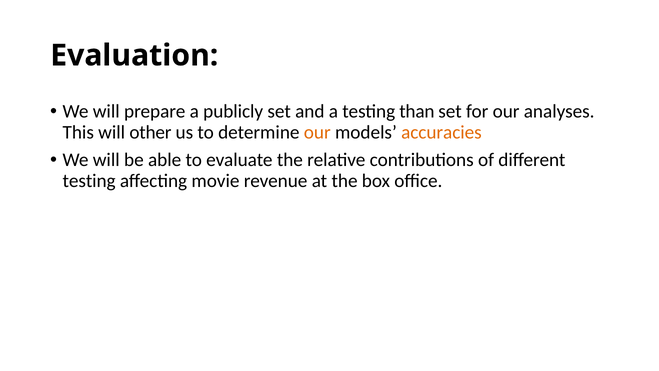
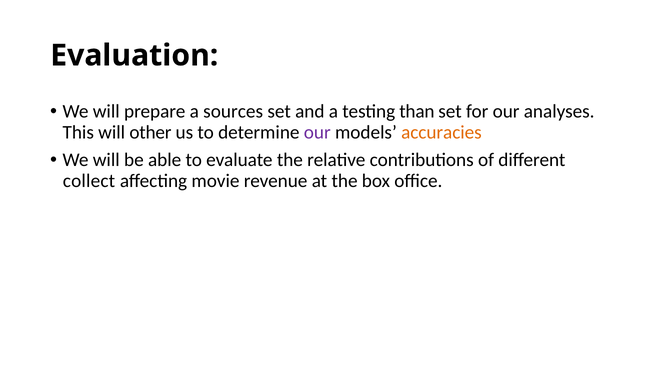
publicly: publicly -> sources
our at (317, 132) colour: orange -> purple
testing at (89, 181): testing -> collect
